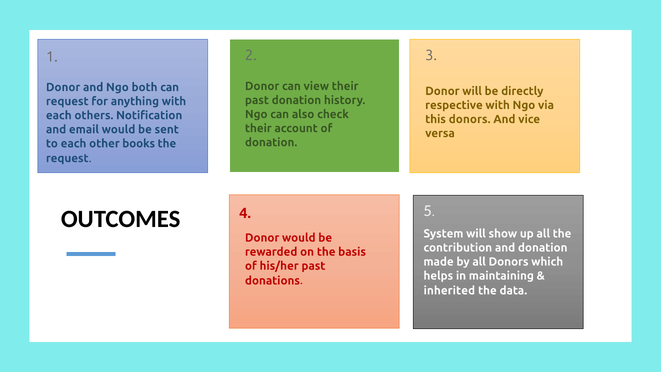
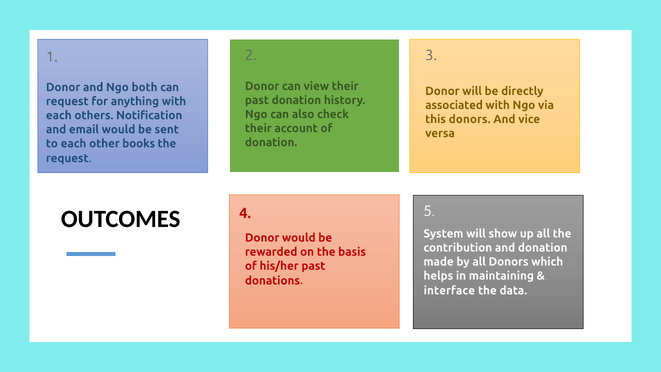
respective: respective -> associated
inherited: inherited -> interface
